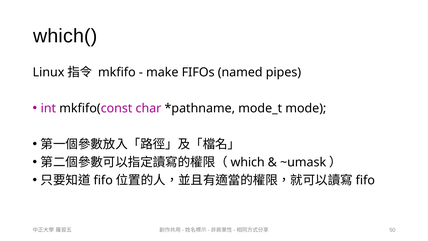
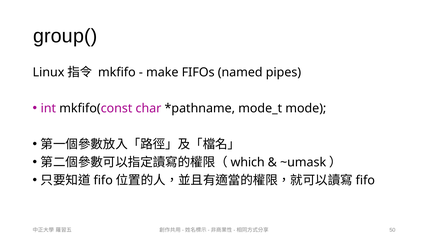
which(: which( -> group(
